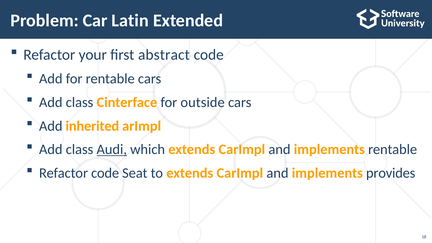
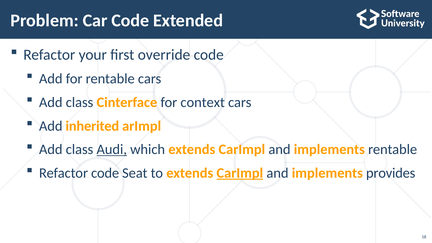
Car Latin: Latin -> Code
abstract: abstract -> override
outside: outside -> context
CarImpl at (240, 173) underline: none -> present
